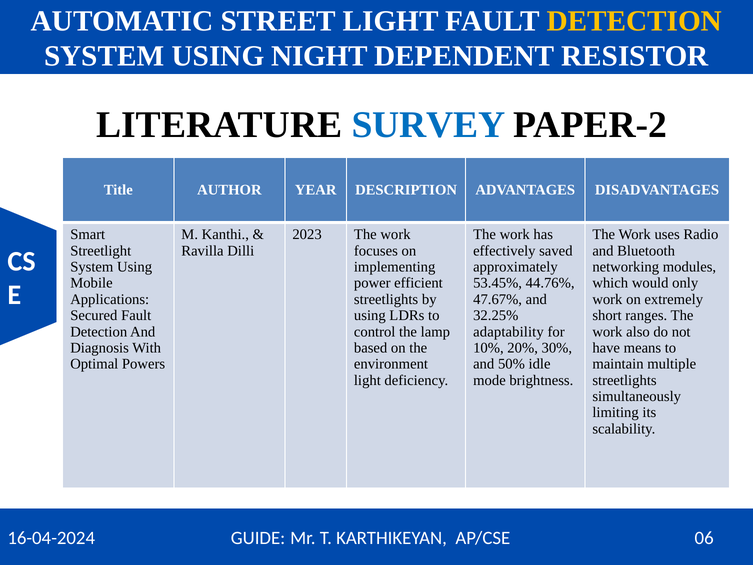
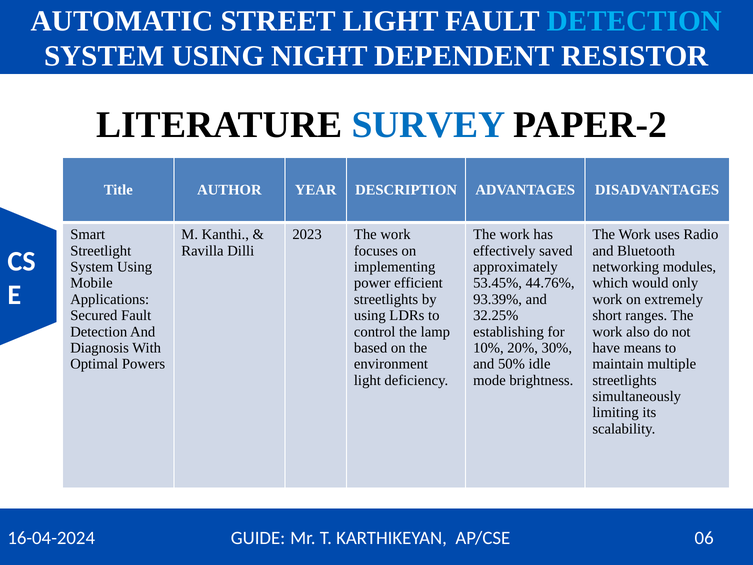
DETECTION at (634, 21) colour: yellow -> light blue
47.67%: 47.67% -> 93.39%
adaptability: adaptability -> establishing
